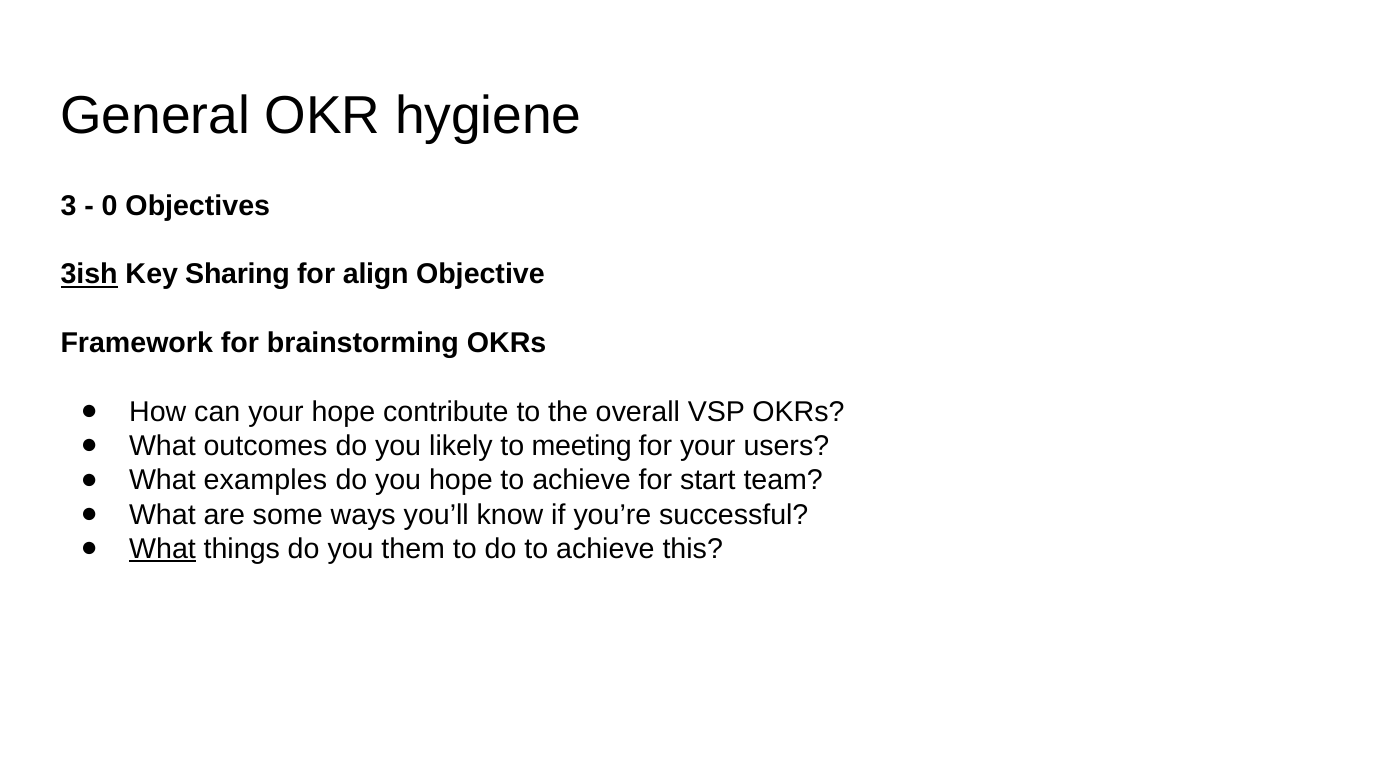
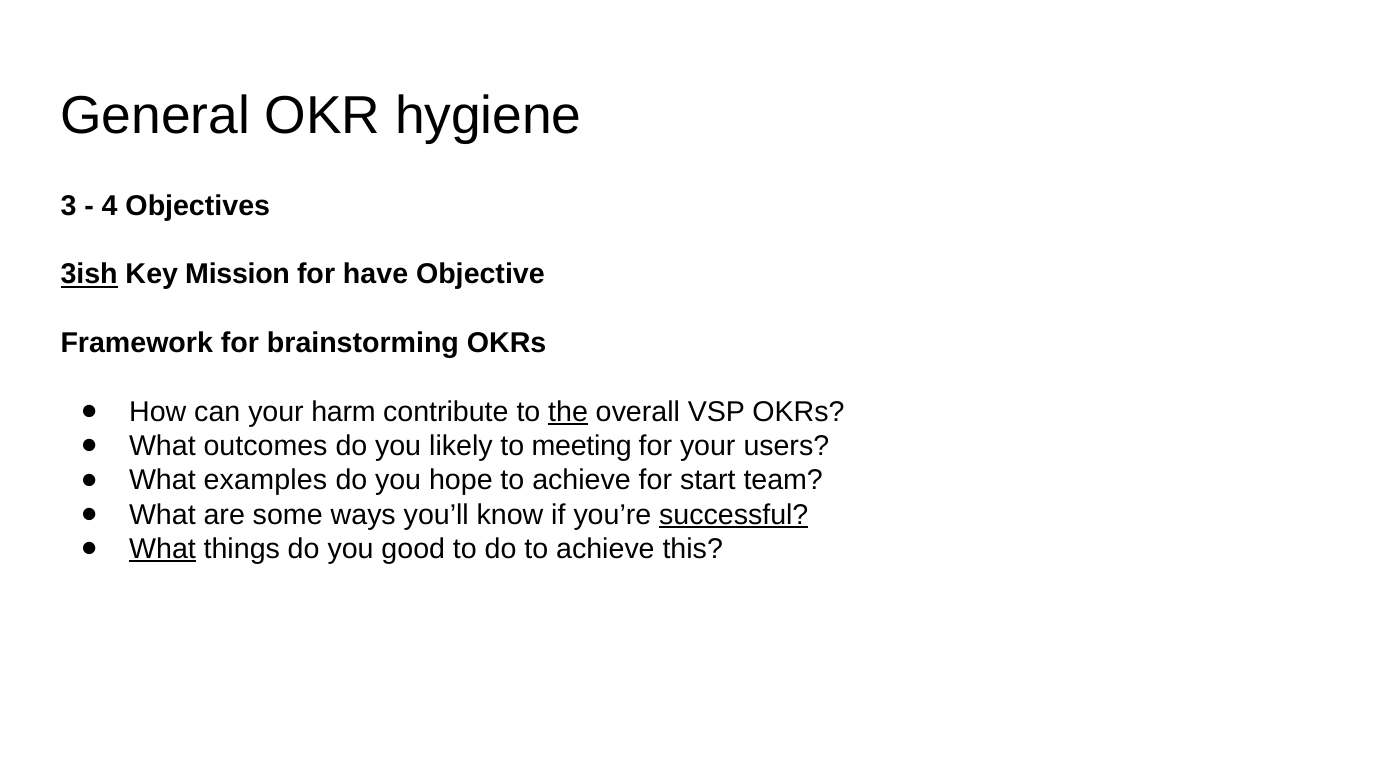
0: 0 -> 4
Sharing: Sharing -> Mission
align: align -> have
your hope: hope -> harm
the underline: none -> present
successful underline: none -> present
them: them -> good
